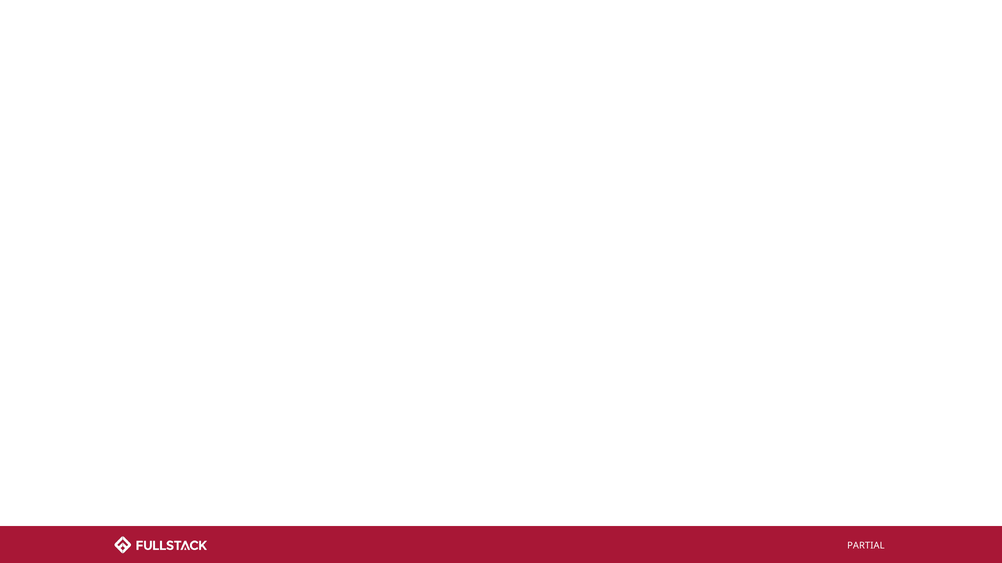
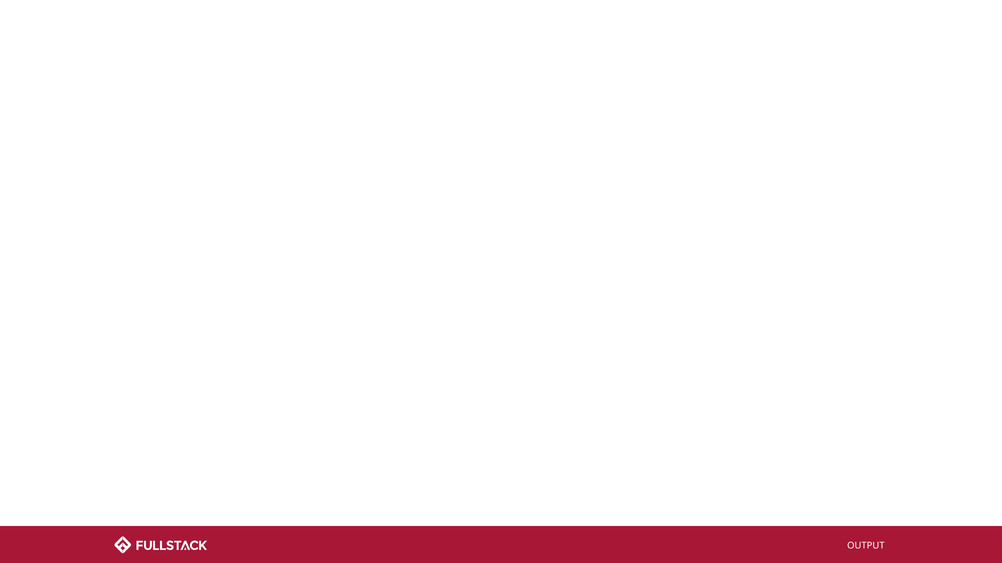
PARTIAL: PARTIAL -> OUTPUT
